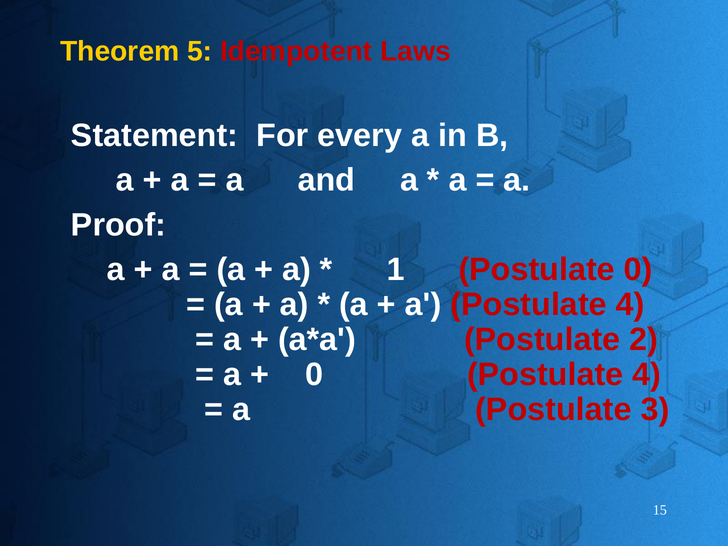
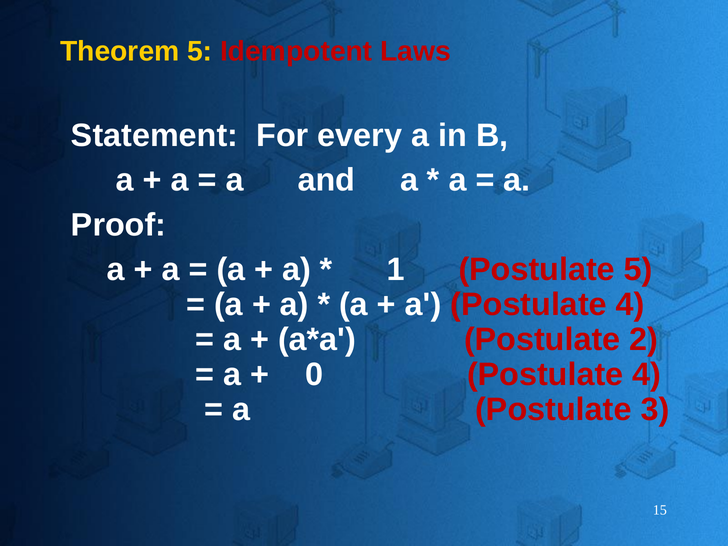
Postulate 0: 0 -> 5
